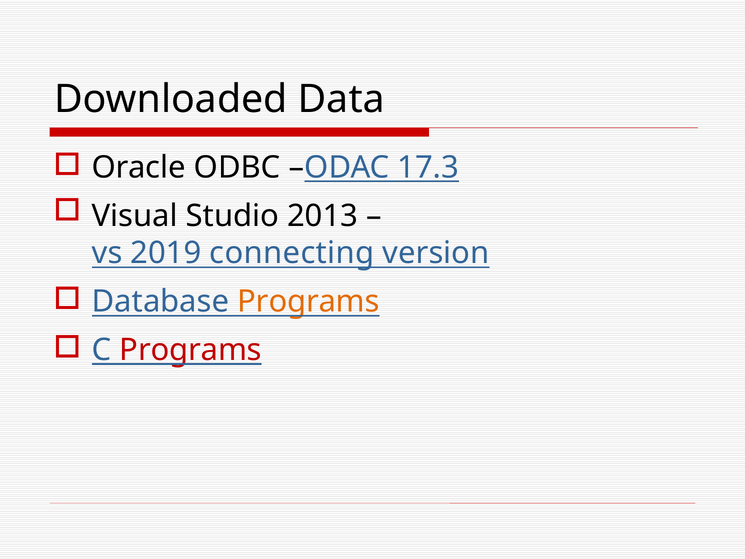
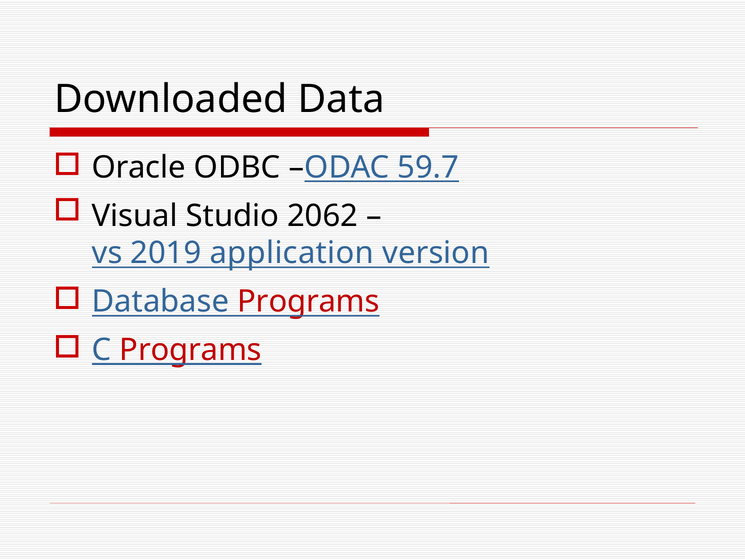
17.3: 17.3 -> 59.7
2013: 2013 -> 2062
connecting: connecting -> application
Programs at (308, 301) colour: orange -> red
